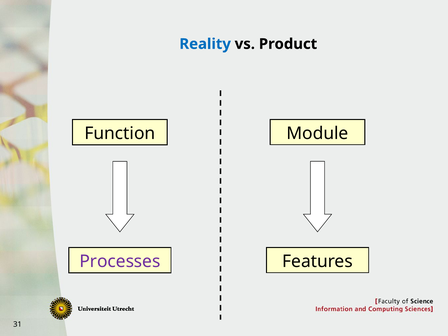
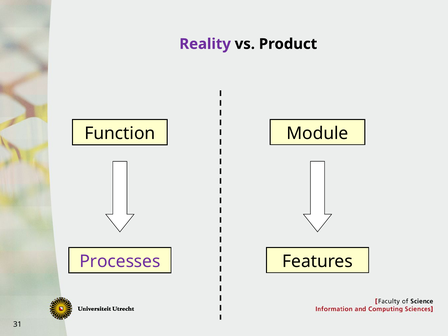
Reality colour: blue -> purple
